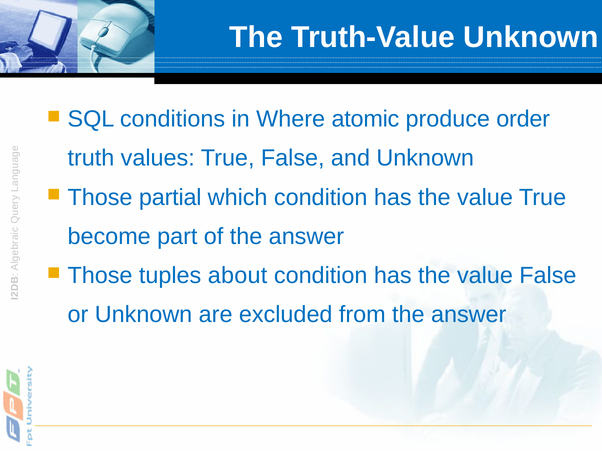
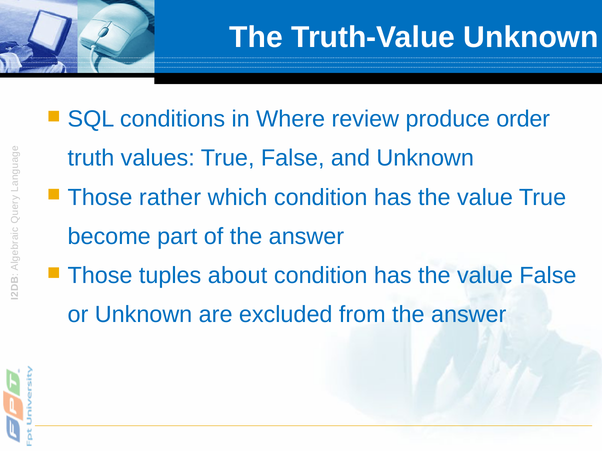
atomic: atomic -> review
partial: partial -> rather
